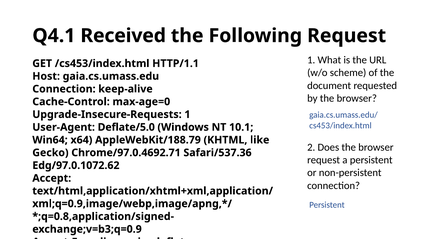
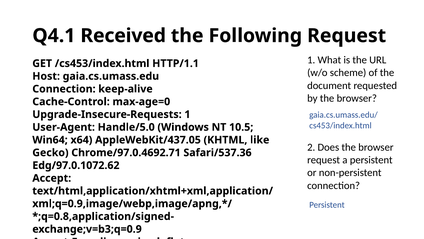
Deflate/5.0: Deflate/5.0 -> Handle/5.0
10.1: 10.1 -> 10.5
AppleWebKit/188.79: AppleWebKit/188.79 -> AppleWebKit/437.05
